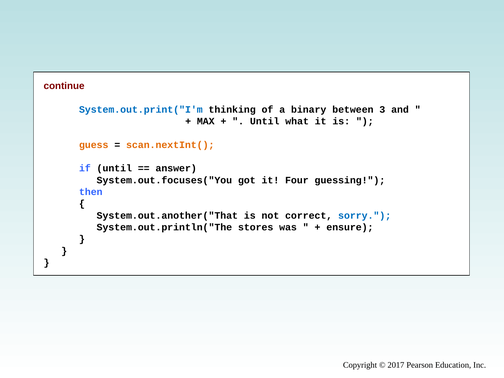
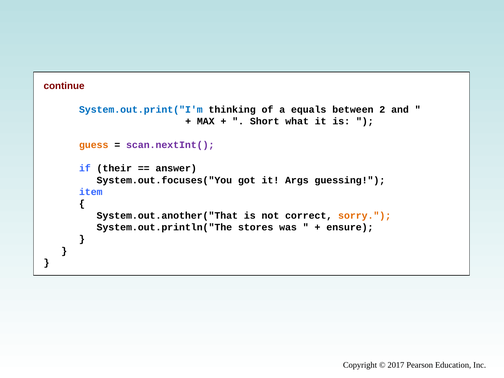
binary: binary -> equals
3: 3 -> 2
Until at (265, 121): Until -> Short
scan.nextInt( colour: orange -> purple
if until: until -> their
Four: Four -> Args
then: then -> item
sorry colour: blue -> orange
